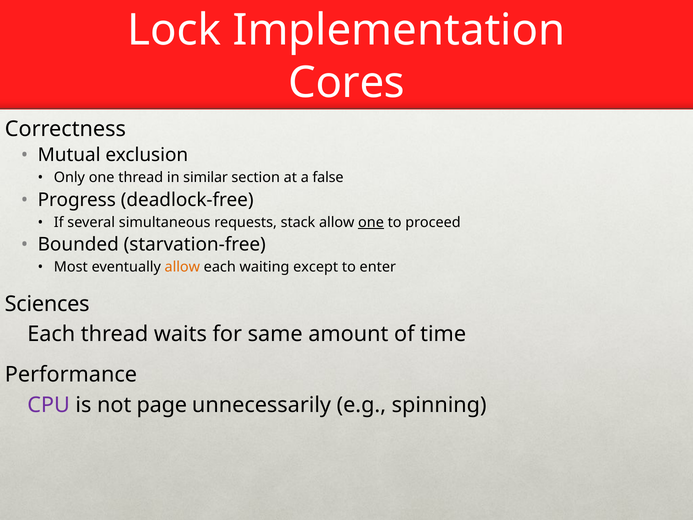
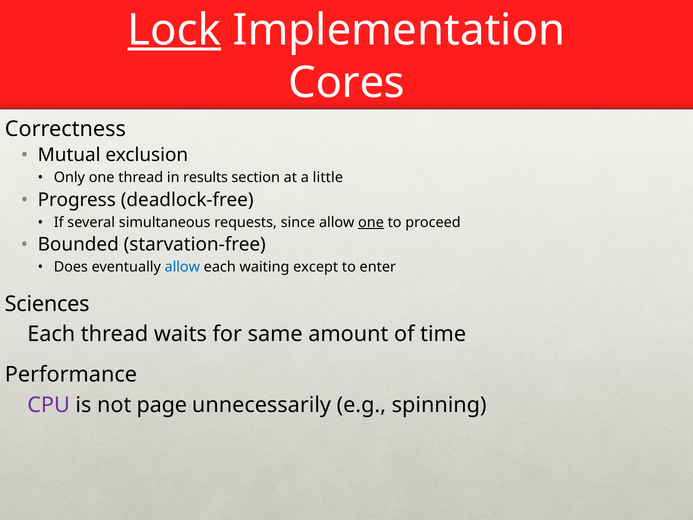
Lock underline: none -> present
similar: similar -> results
false: false -> little
stack: stack -> since
Most: Most -> Does
allow at (182, 267) colour: orange -> blue
